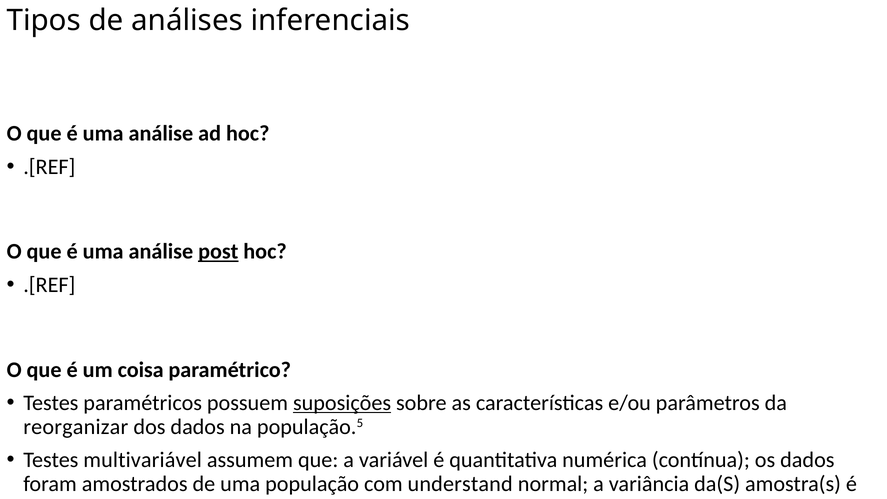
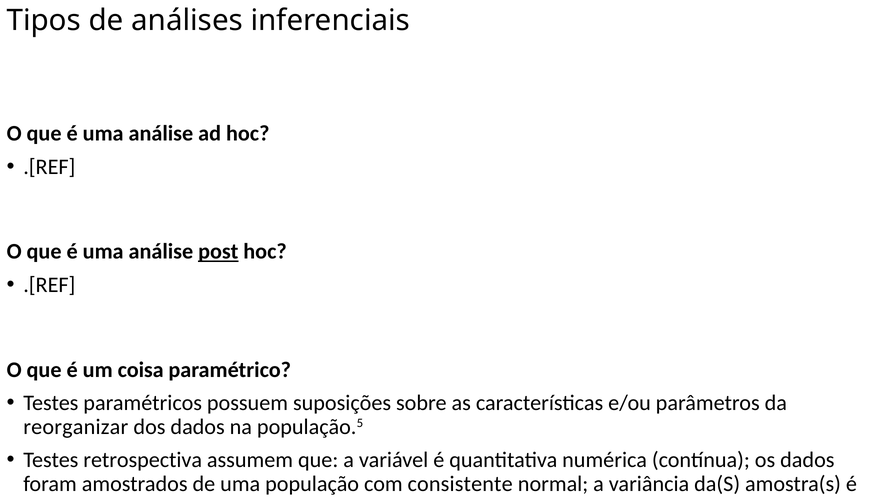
suposições at (342, 403) underline: present -> none
multivariável: multivariável -> retrospectiva
understand: understand -> consistente
